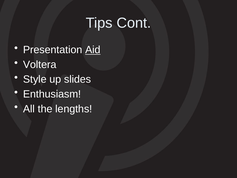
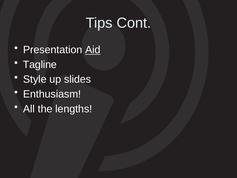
Voltera: Voltera -> Tagline
